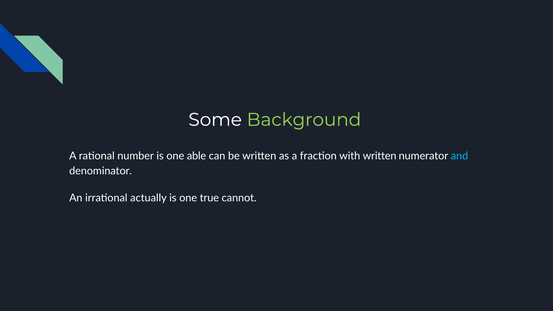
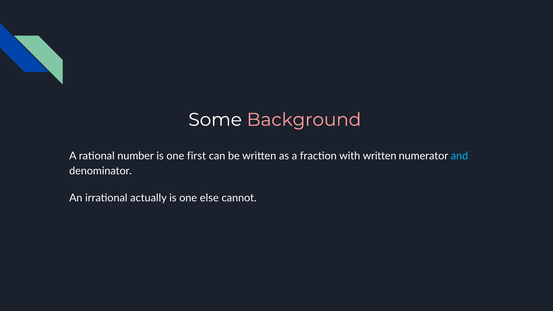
Background colour: light green -> pink
able: able -> first
true: true -> else
